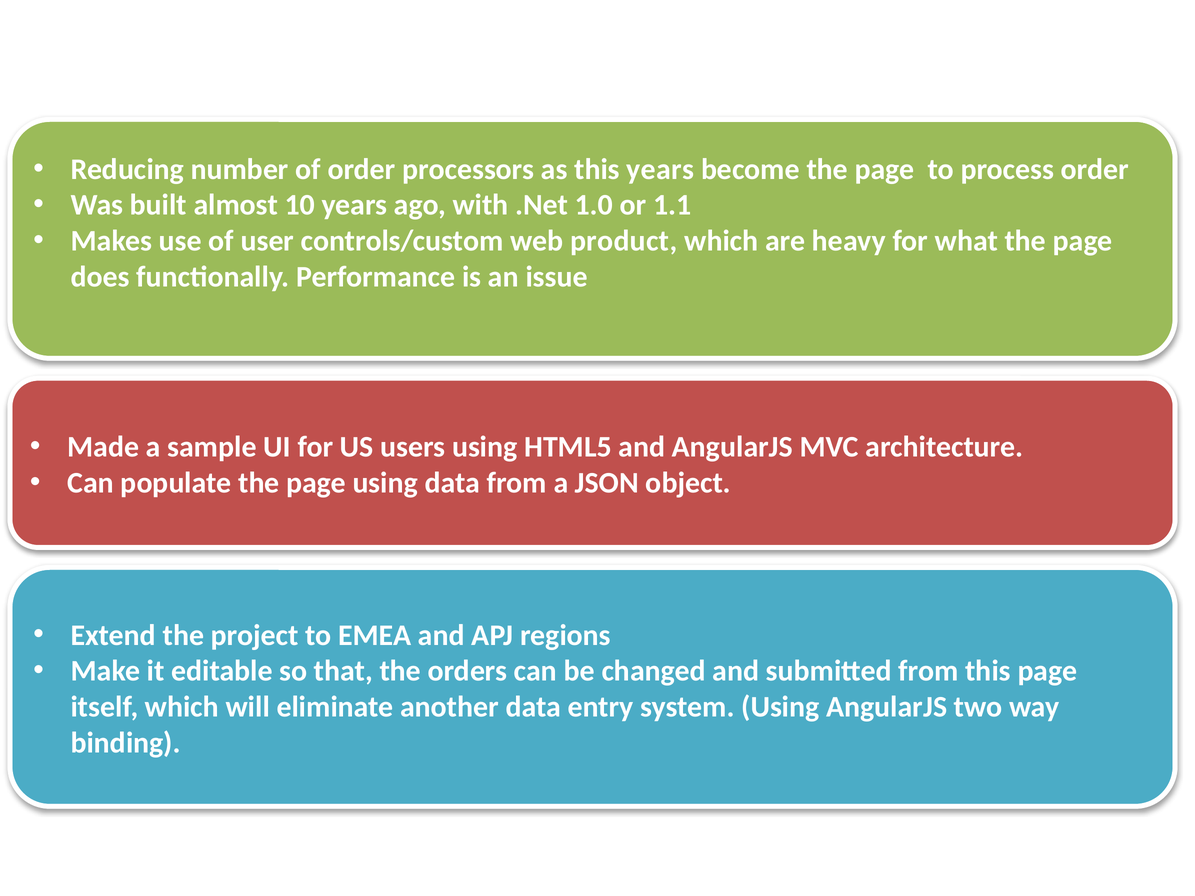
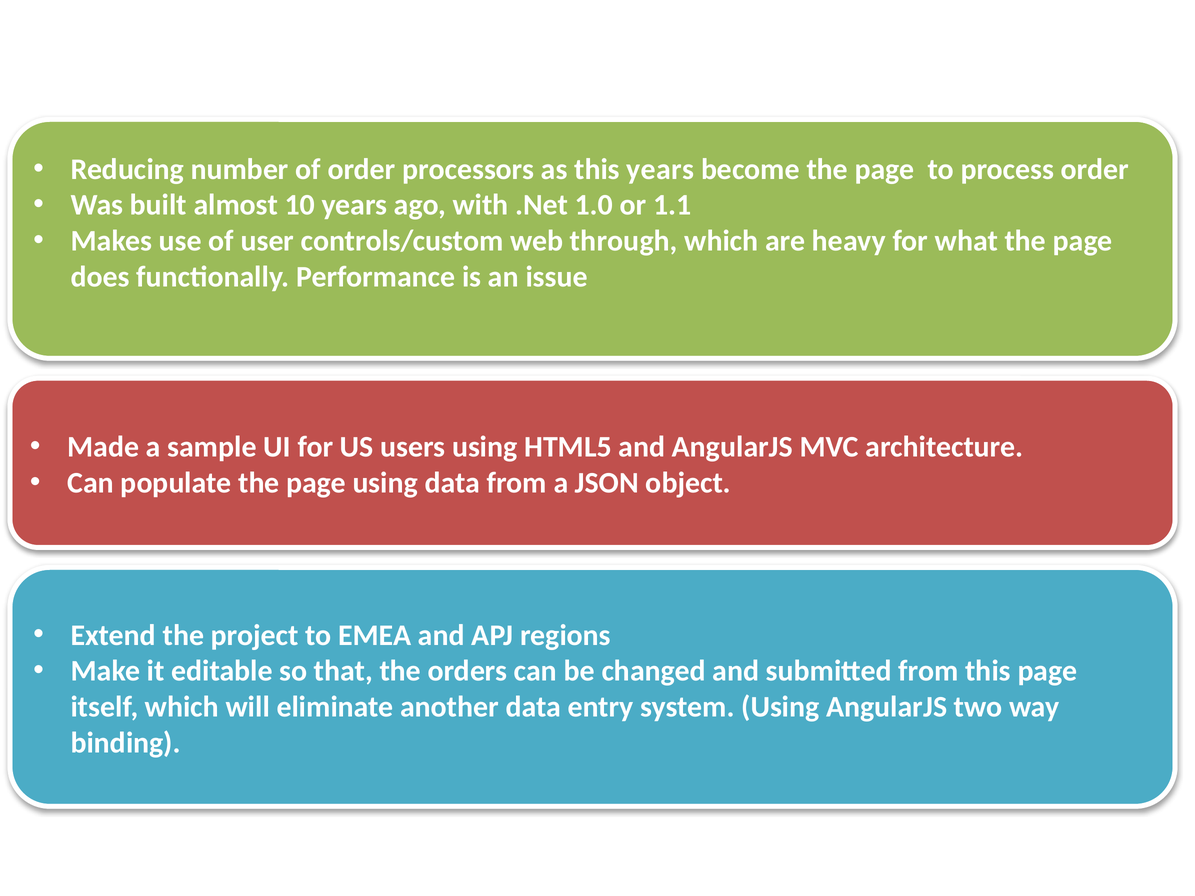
product: product -> through
